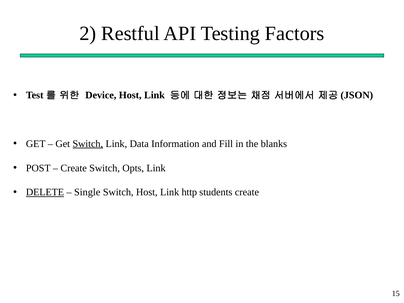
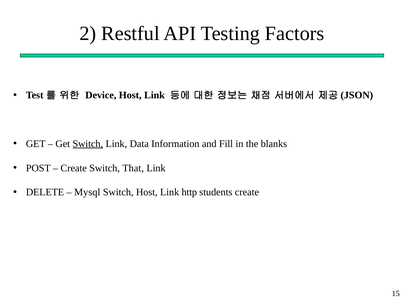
Opts: Opts -> That
DELETE underline: present -> none
Single: Single -> Mysql
